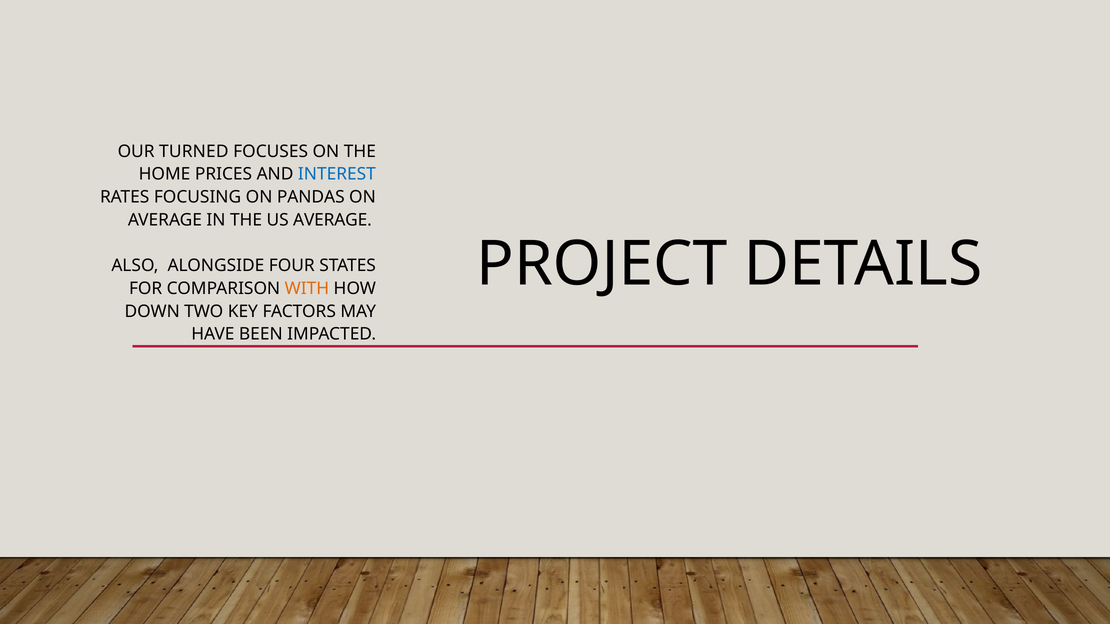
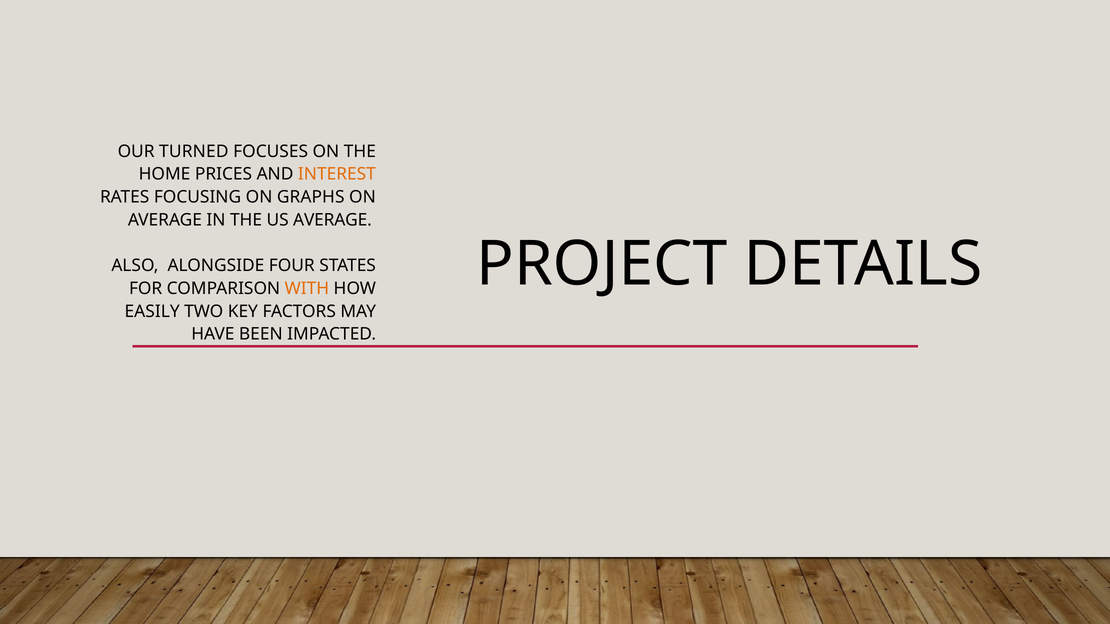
INTEREST colour: blue -> orange
PANDAS: PANDAS -> GRAPHS
DOWN: DOWN -> EASILY
